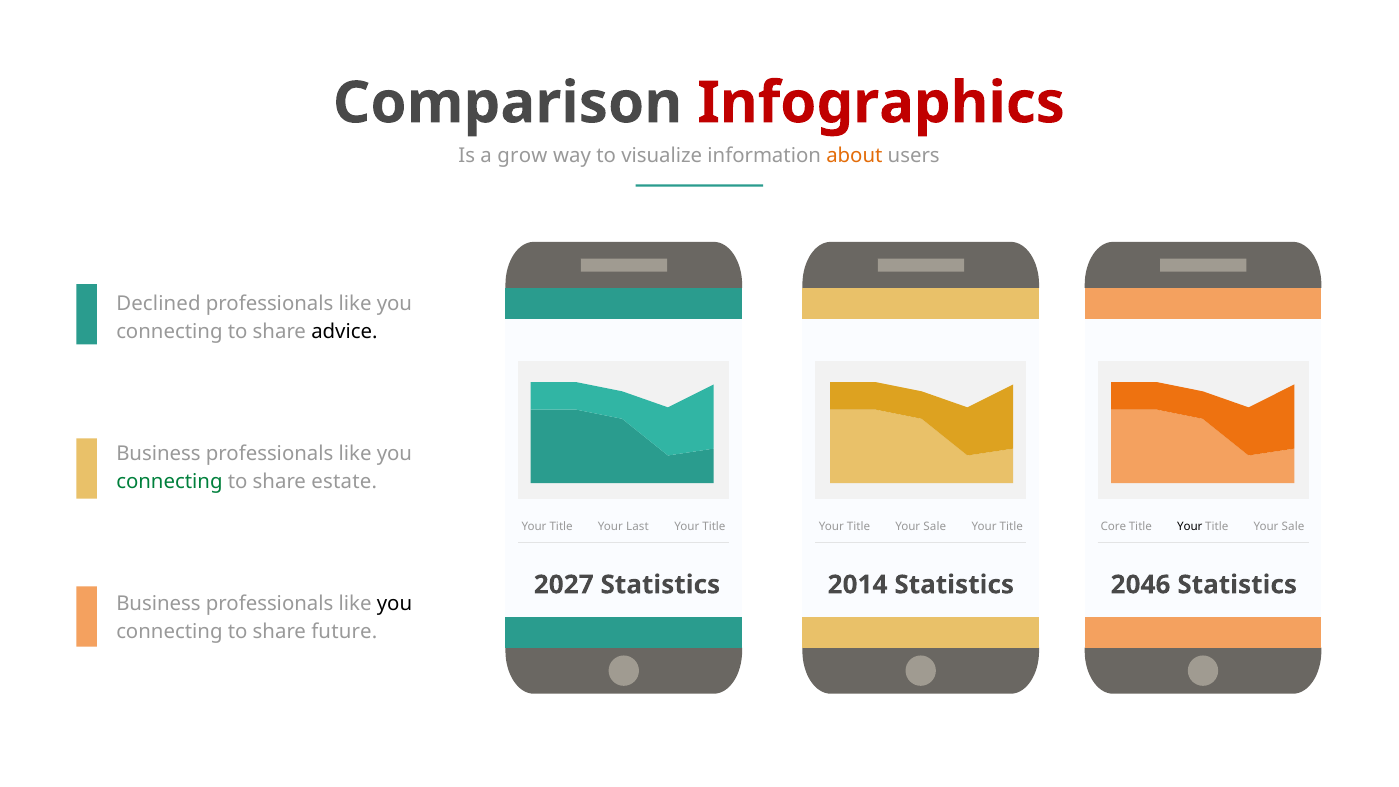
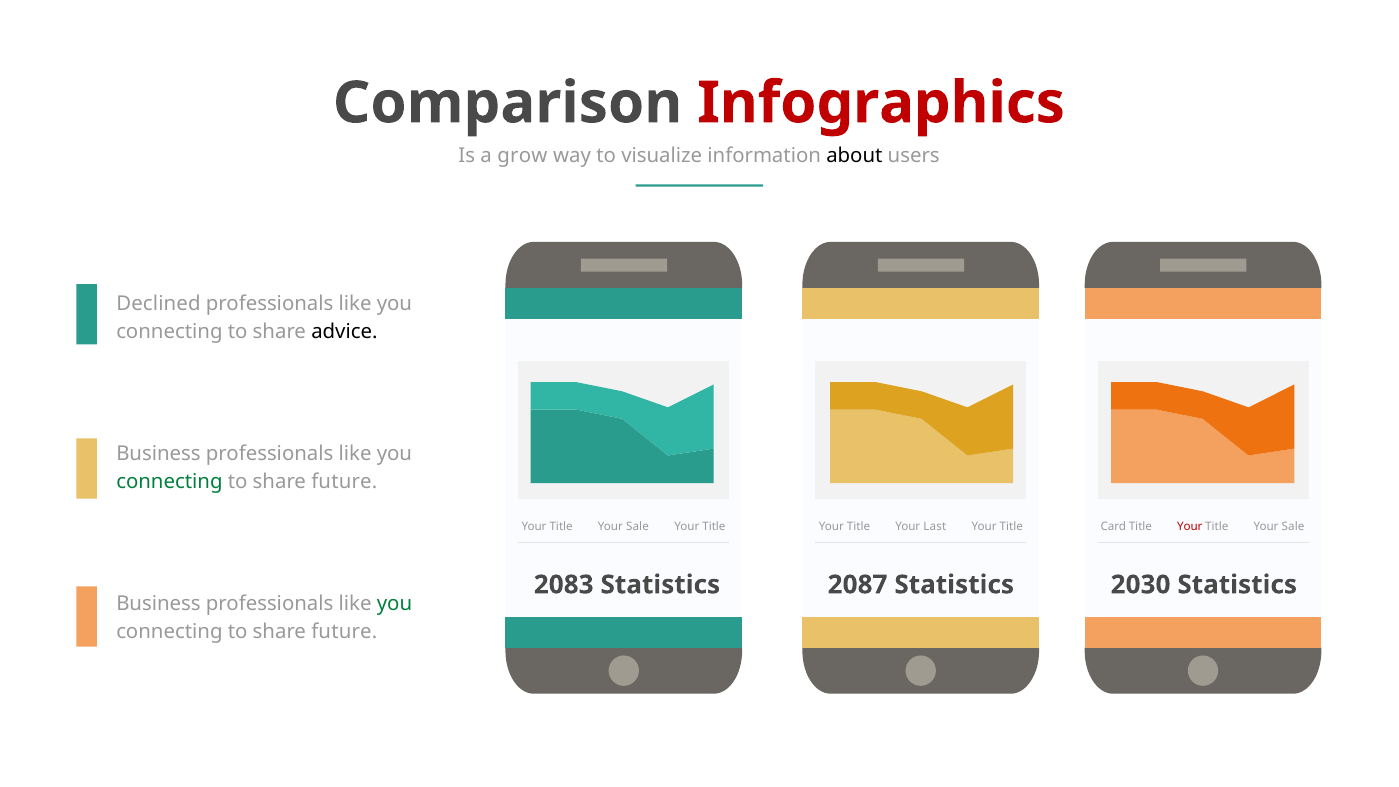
about colour: orange -> black
estate at (344, 482): estate -> future
Last at (637, 526): Last -> Sale
Your Title Your Sale: Sale -> Last
Core: Core -> Card
Your at (1190, 526) colour: black -> red
2027: 2027 -> 2083
2014: 2014 -> 2087
2046: 2046 -> 2030
you at (394, 603) colour: black -> green
